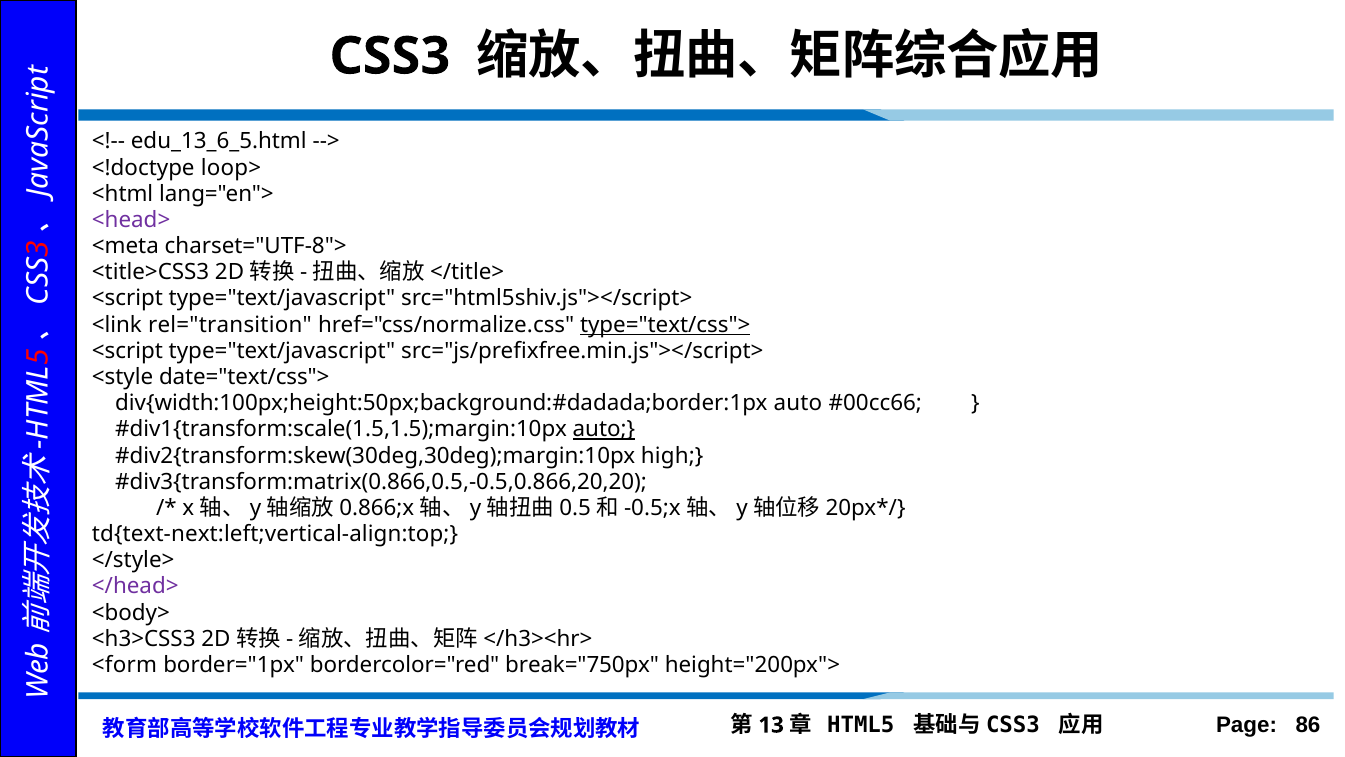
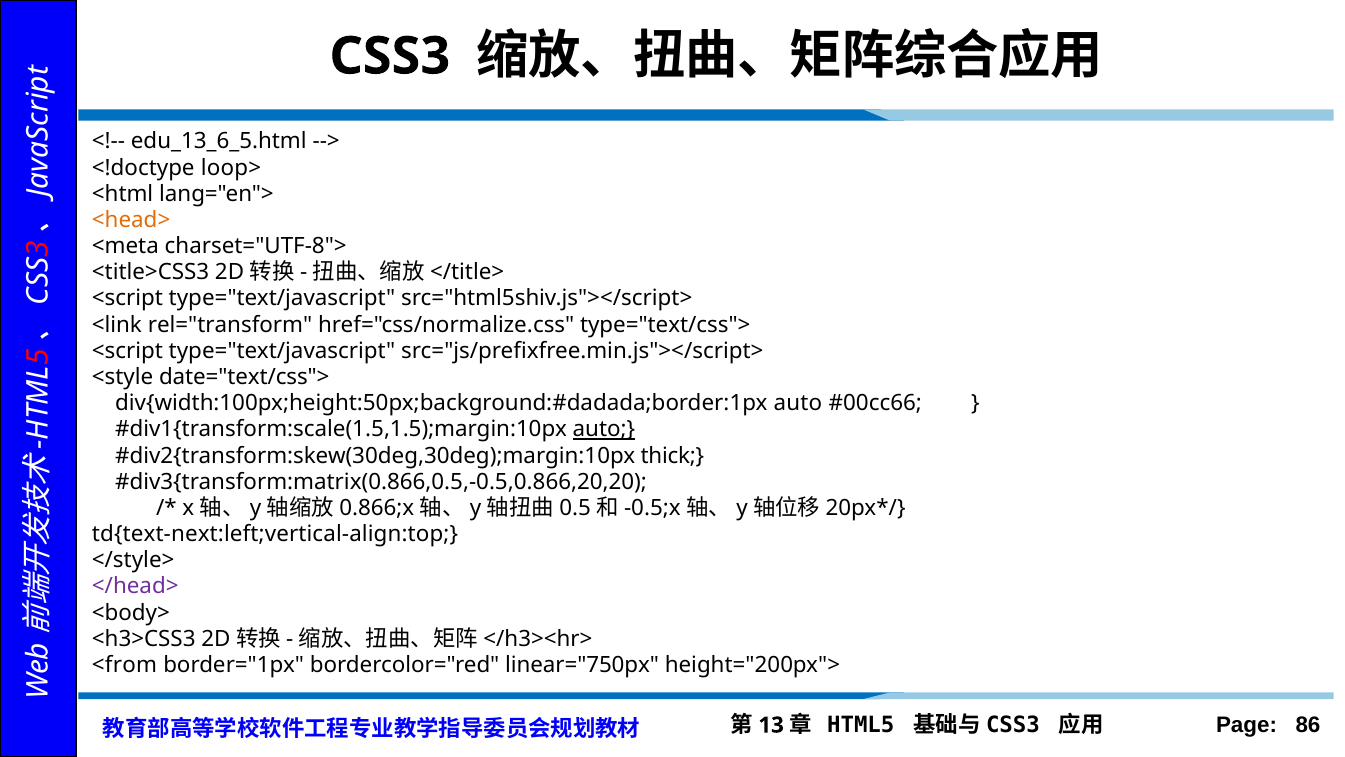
<head> colour: purple -> orange
rel="transition: rel="transition -> rel="transform
type="text/css"> underline: present -> none
high: high -> thick
<form: <form -> <from
break="750px: break="750px -> linear="750px
